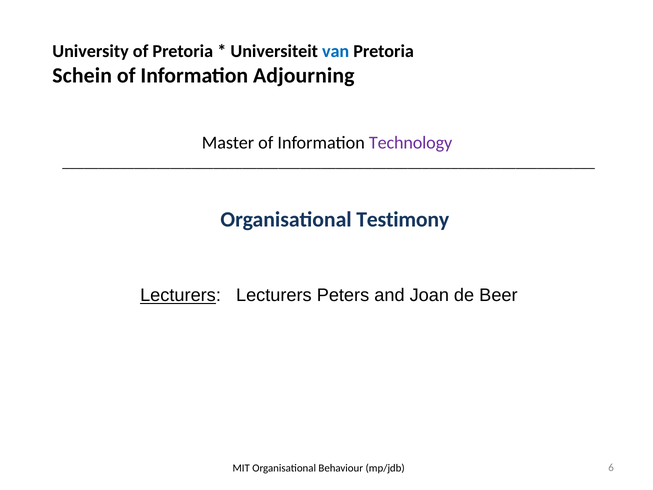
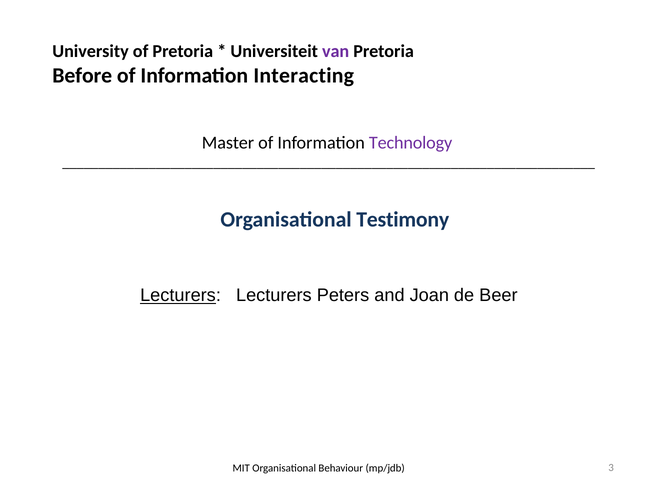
van colour: blue -> purple
Schein: Schein -> Before
Adjourning: Adjourning -> Interacting
6: 6 -> 3
